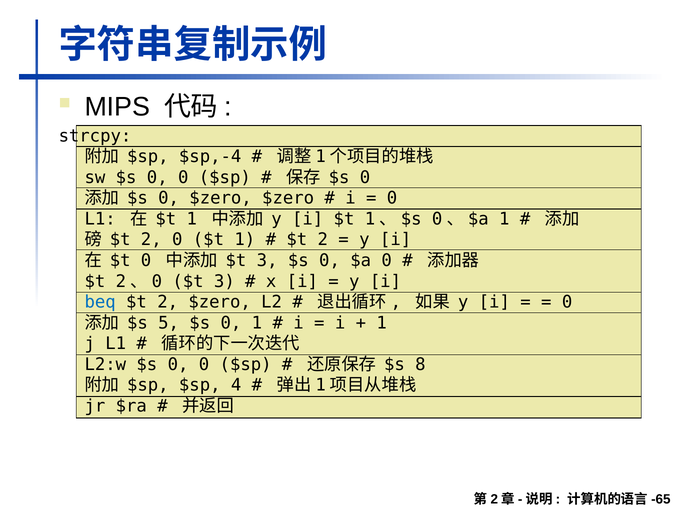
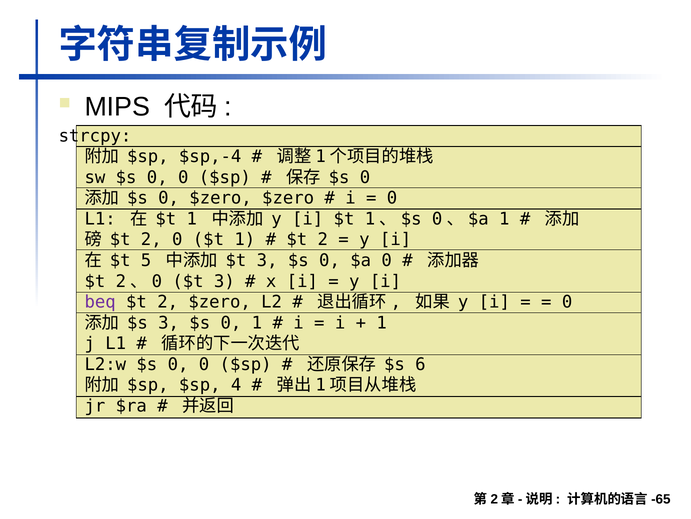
$t 0: 0 -> 5
beq colour: blue -> purple
$s 5: 5 -> 3
8: 8 -> 6
